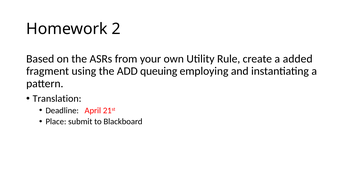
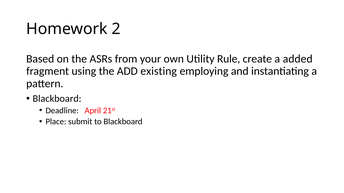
queuing: queuing -> existing
Translation at (57, 99): Translation -> Blackboard
